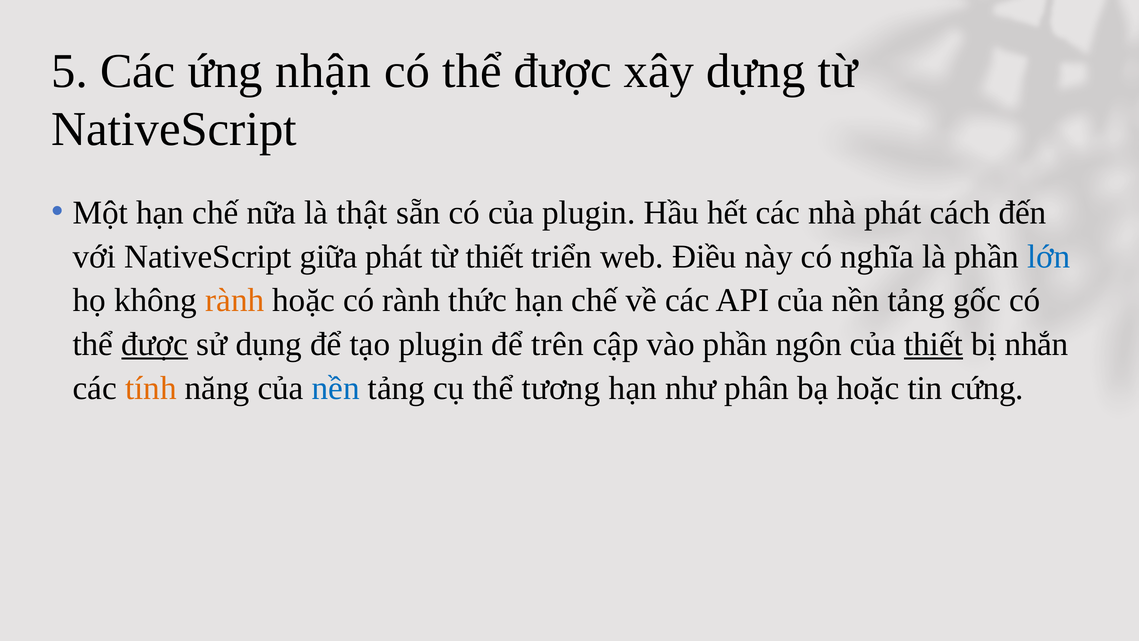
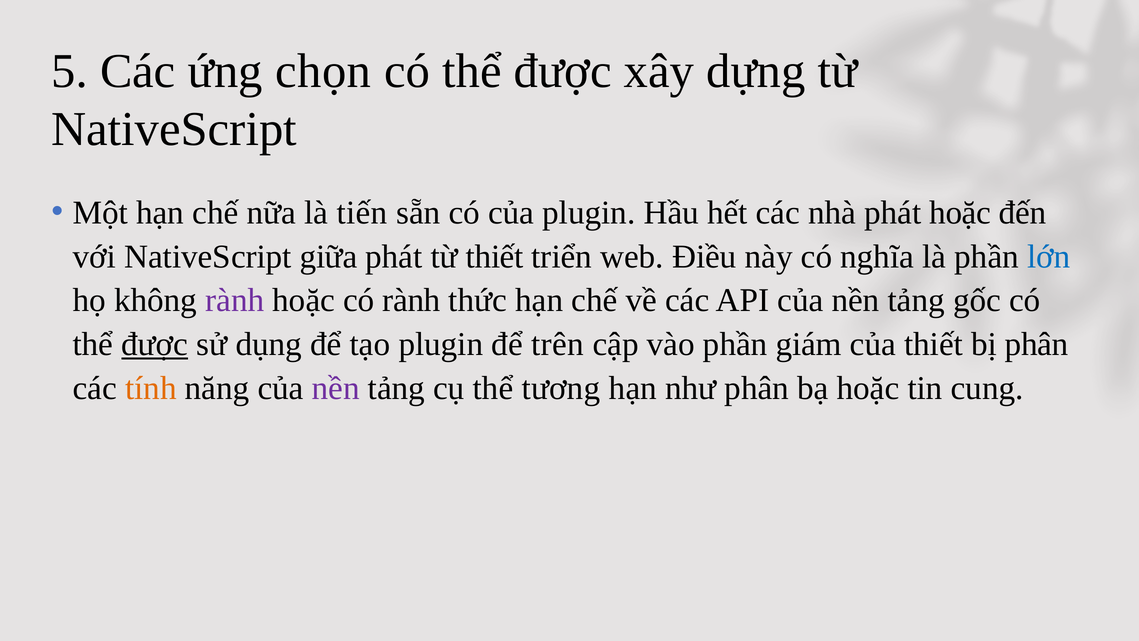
nhận: nhận -> chọn
thật: thật -> tiến
phát cách: cách -> hoặc
rành at (235, 300) colour: orange -> purple
ngôn: ngôn -> giám
thiết at (933, 344) underline: present -> none
bị nhắn: nhắn -> phân
nền at (336, 388) colour: blue -> purple
cứng: cứng -> cung
